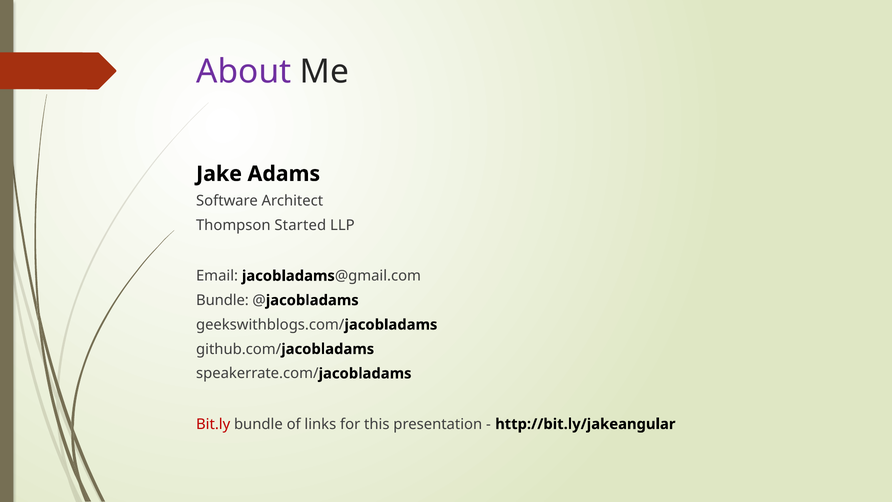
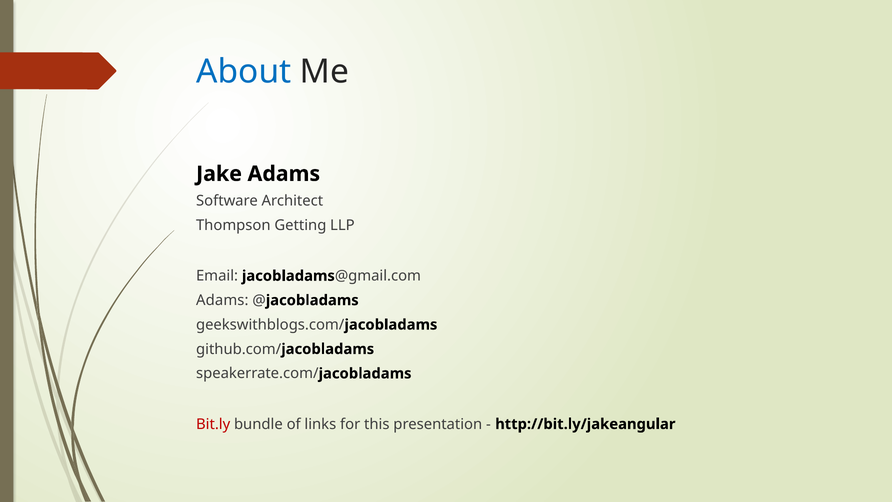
About colour: purple -> blue
Started: Started -> Getting
Bundle at (222, 300): Bundle -> Adams
